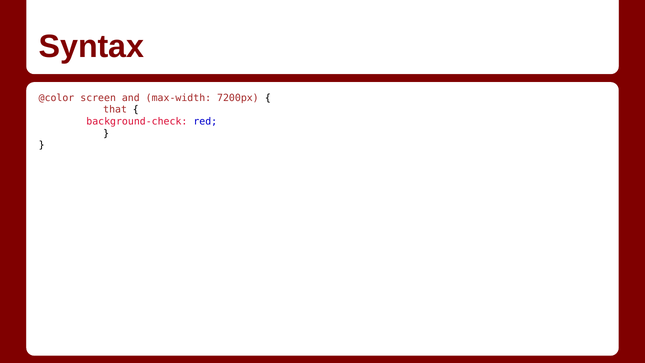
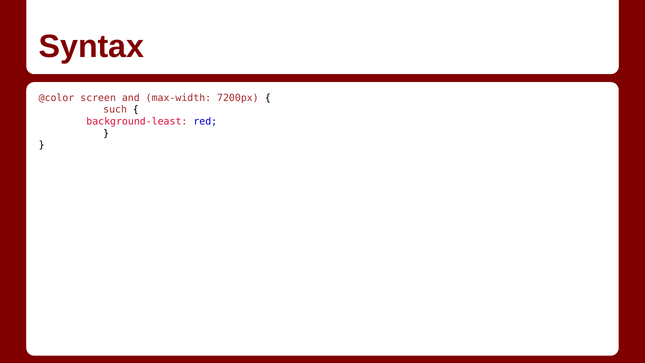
that: that -> such
background-check: background-check -> background-least
